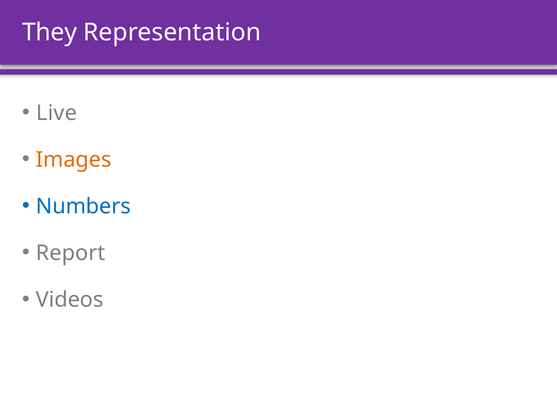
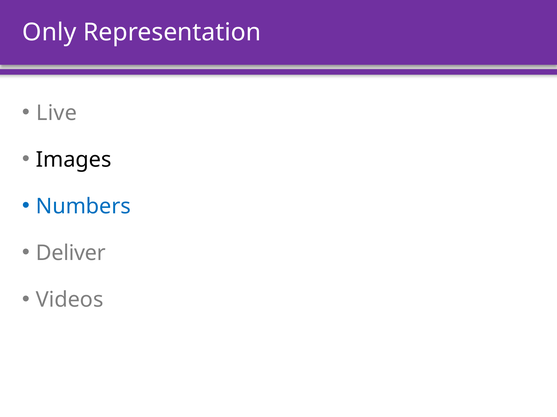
They: They -> Only
Images colour: orange -> black
Report: Report -> Deliver
